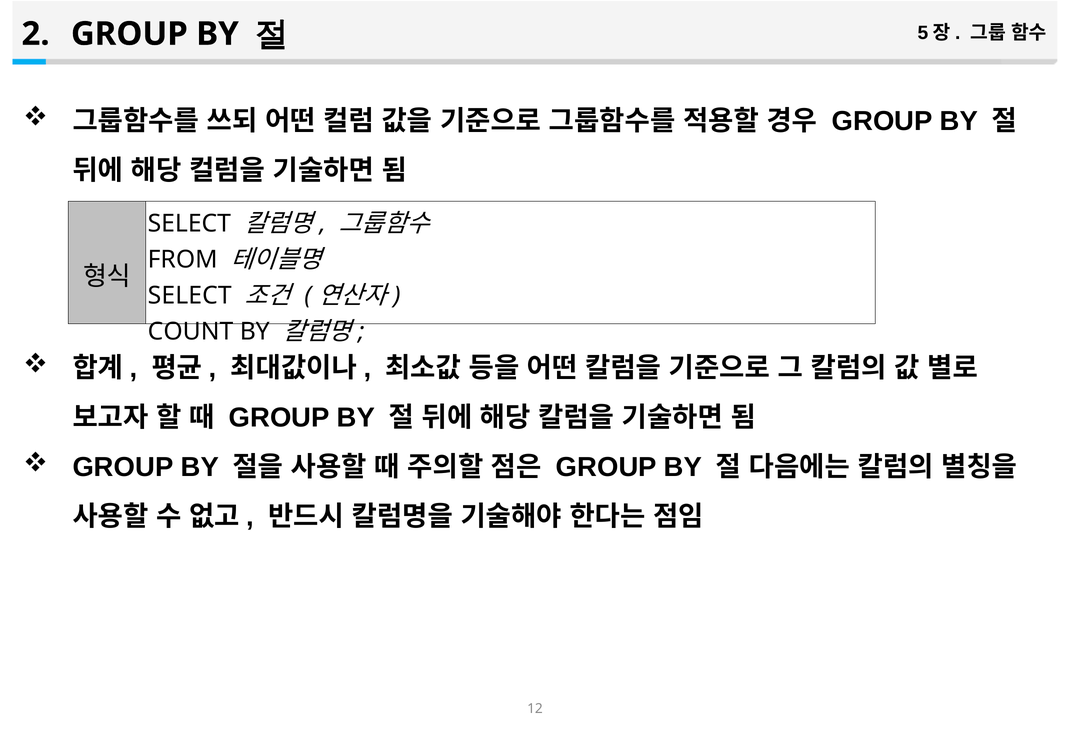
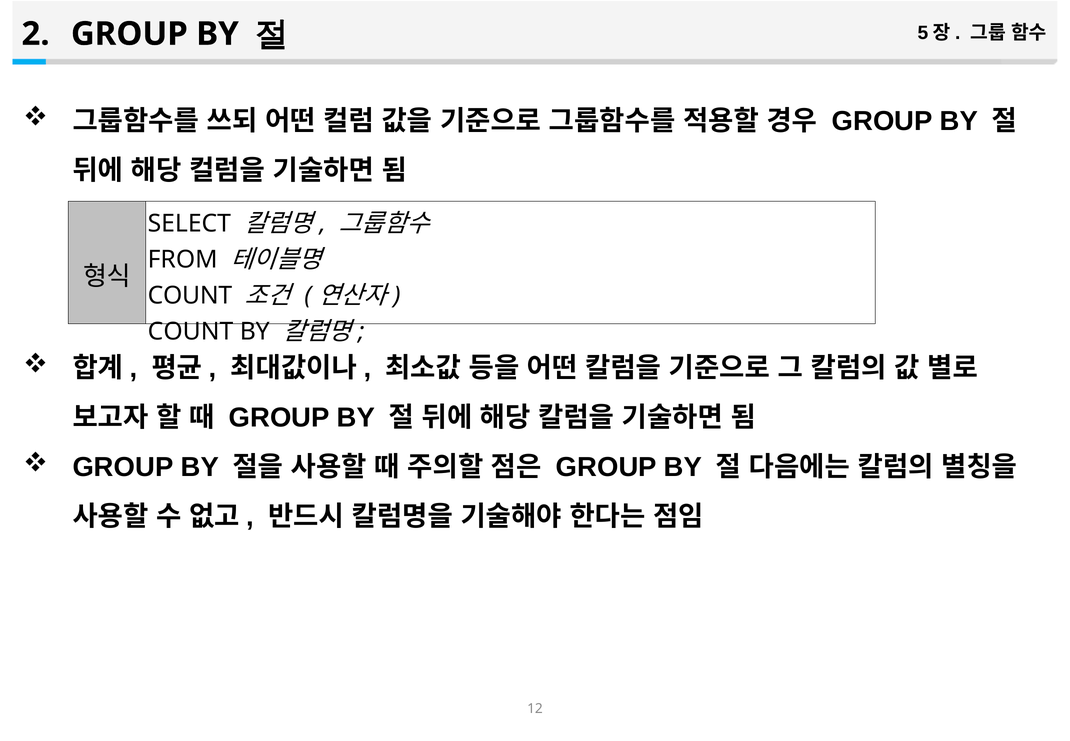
SELECT at (190, 296): SELECT -> COUNT
